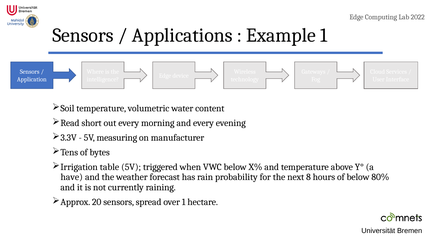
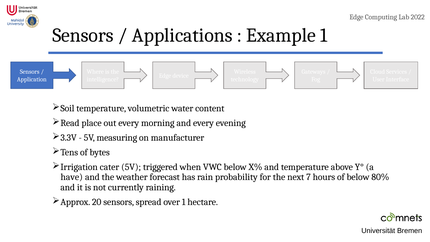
short: short -> place
table: table -> cater
8: 8 -> 7
